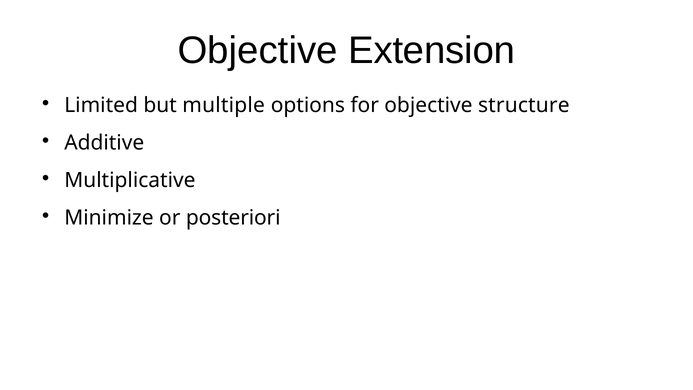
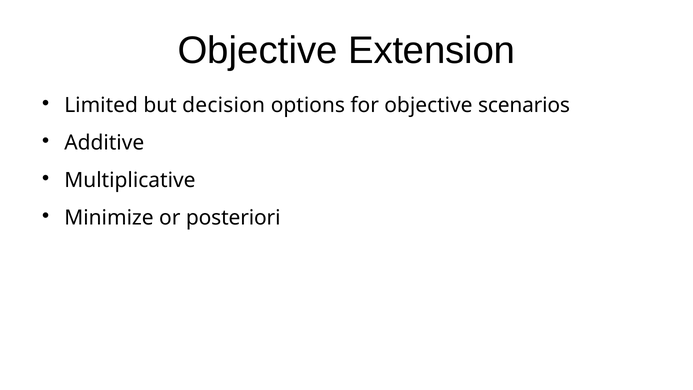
multiple: multiple -> decision
structure: structure -> scenarios
